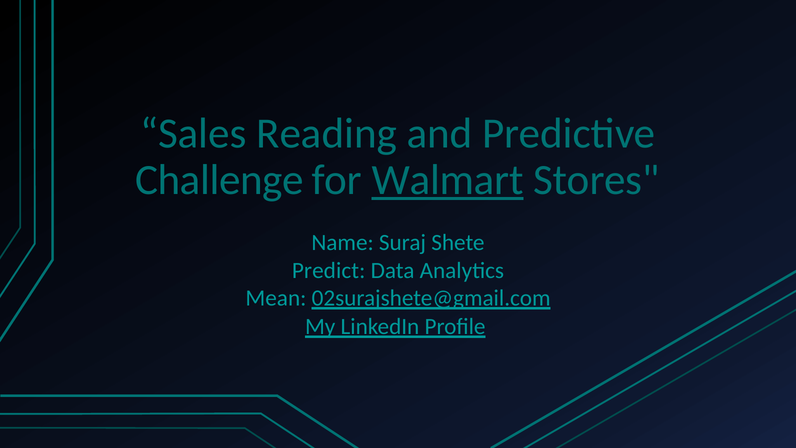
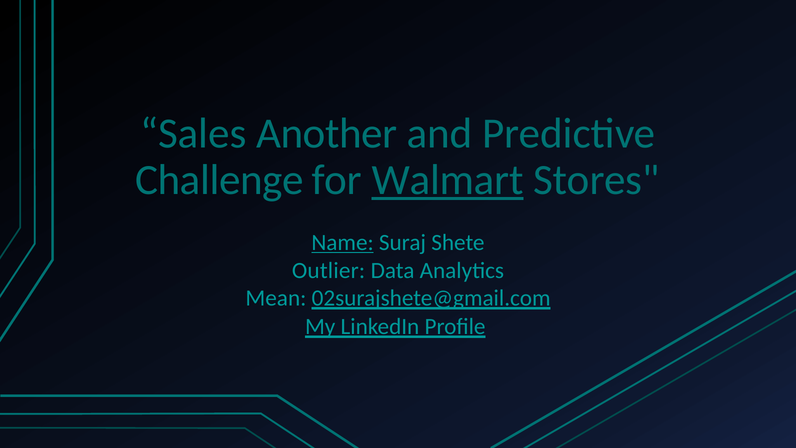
Reading: Reading -> Another
Name underline: none -> present
Predict: Predict -> Outlier
